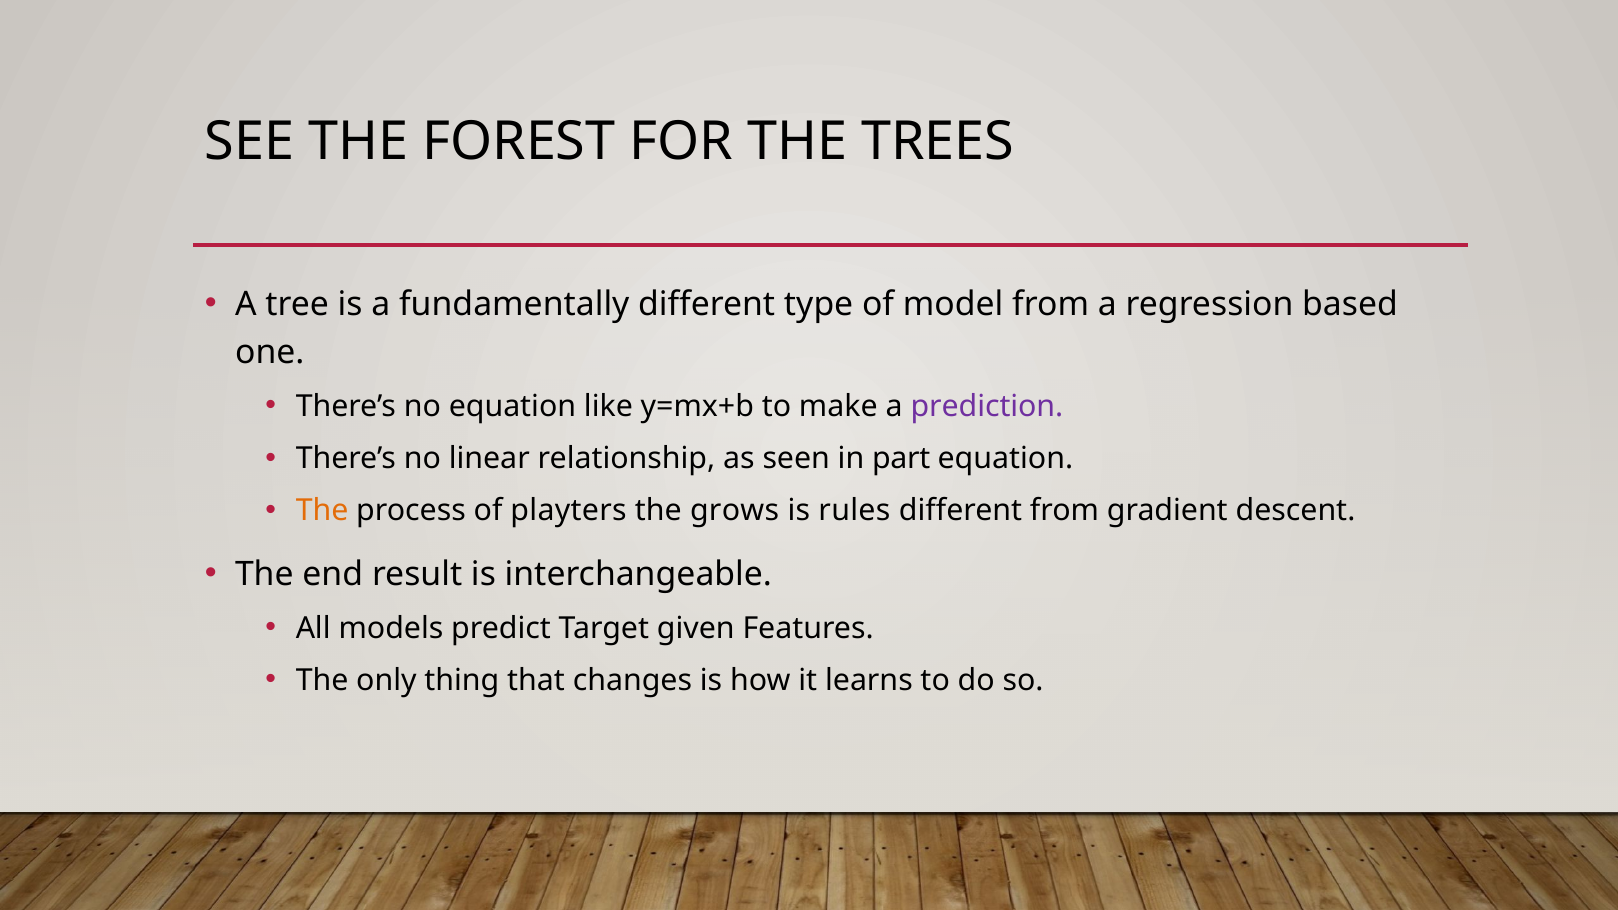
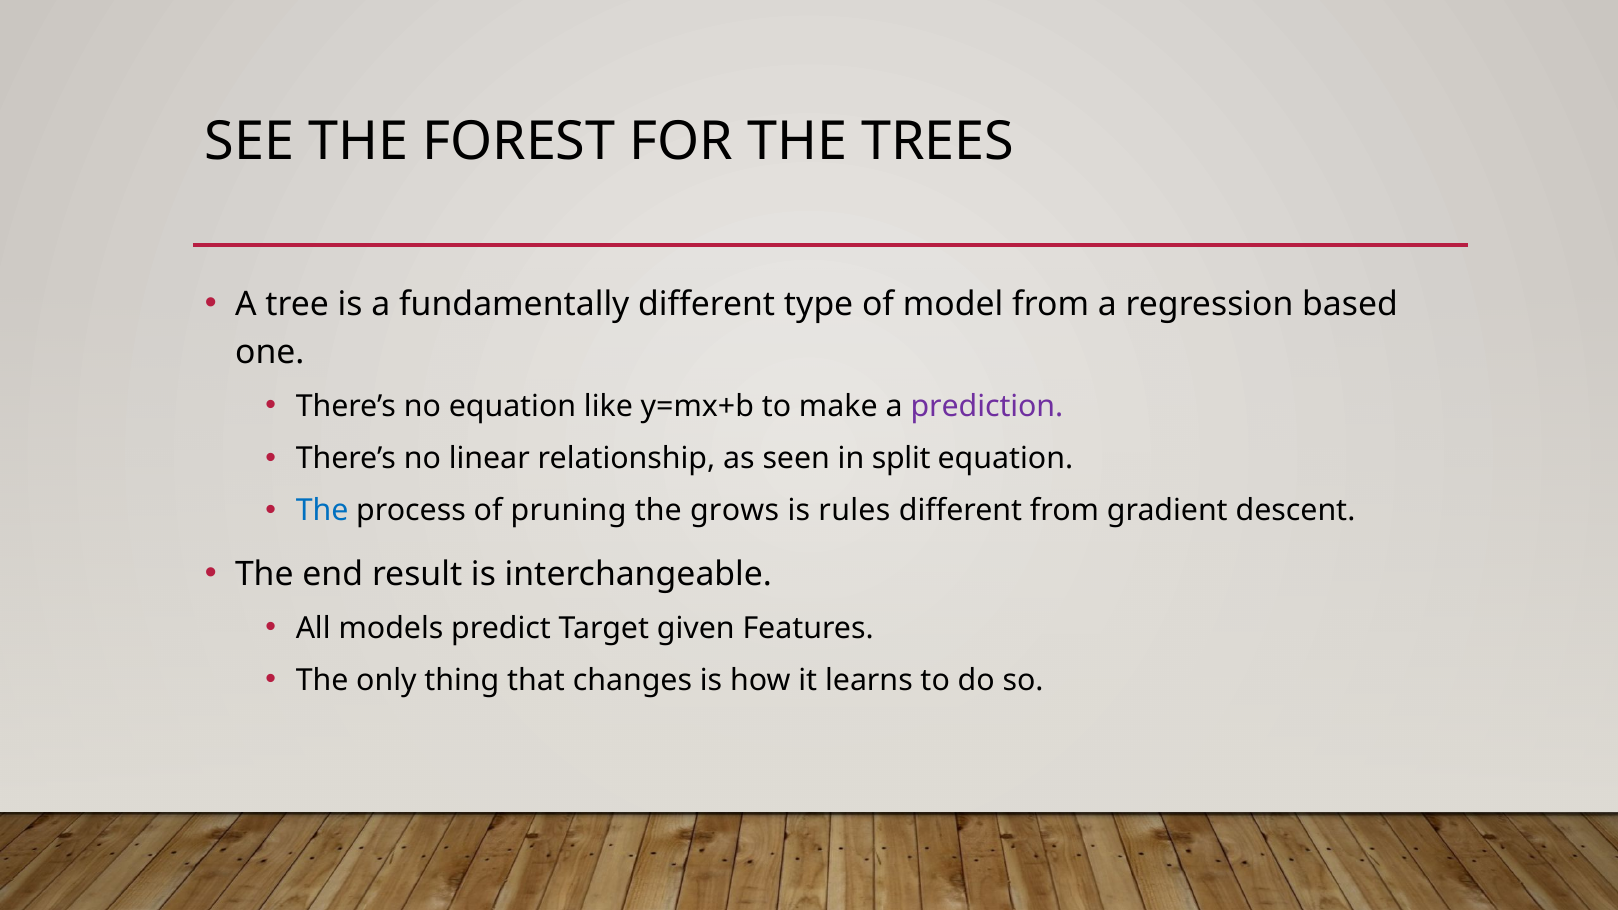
part: part -> split
The at (322, 511) colour: orange -> blue
playters: playters -> pruning
